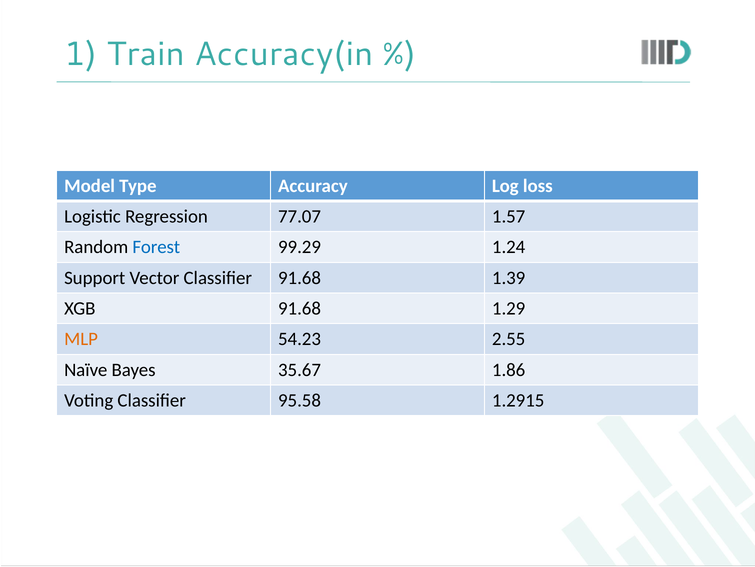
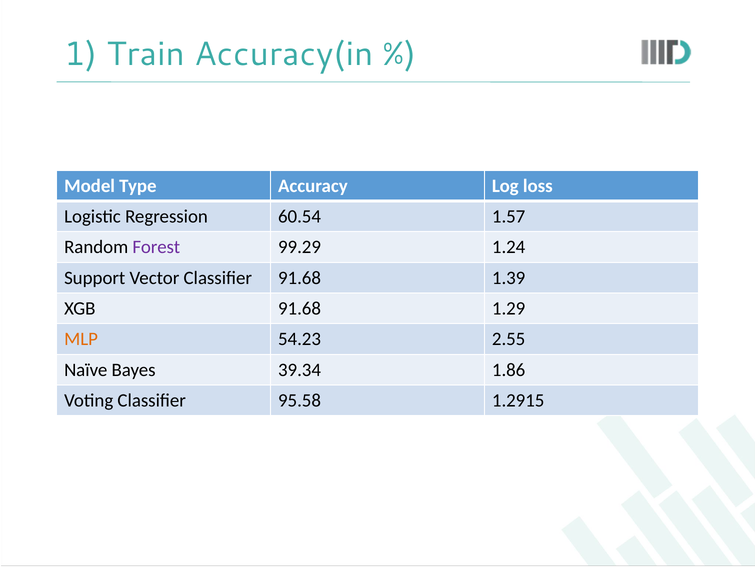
77.07: 77.07 -> 60.54
Forest colour: blue -> purple
35.67: 35.67 -> 39.34
